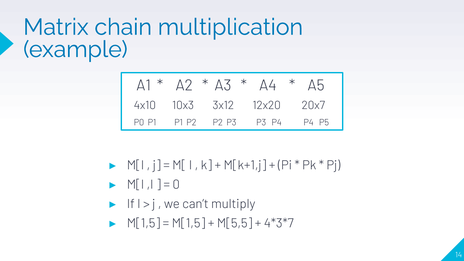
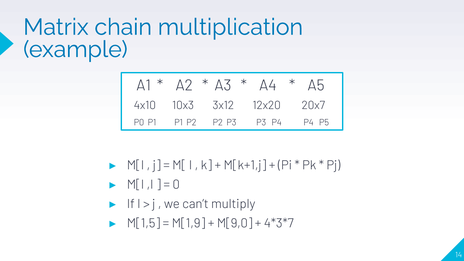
M[1,5 at (189, 223): M[1,5 -> M[1,9
M[5,5: M[5,5 -> M[9,0
